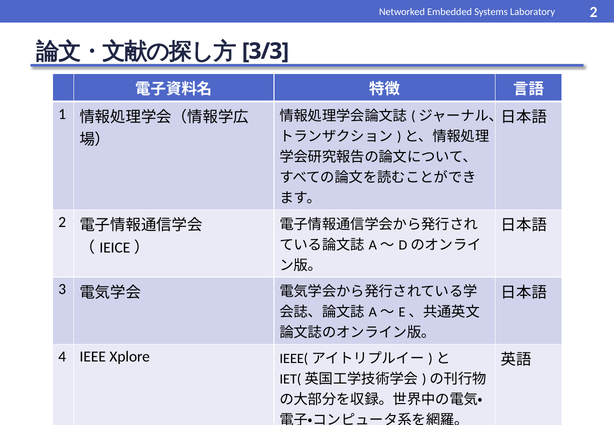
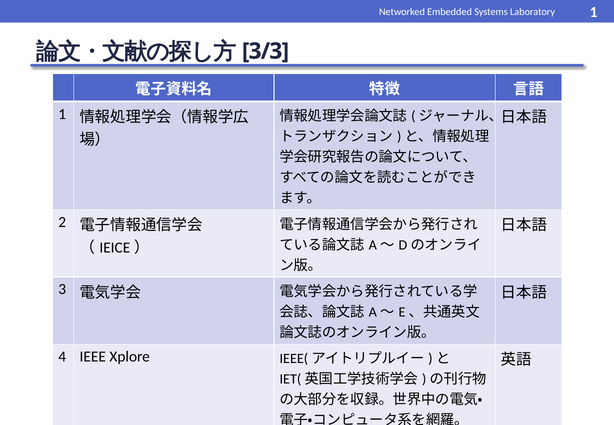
Laboratory 2: 2 -> 1
